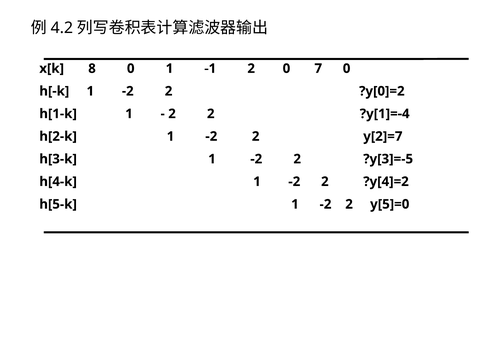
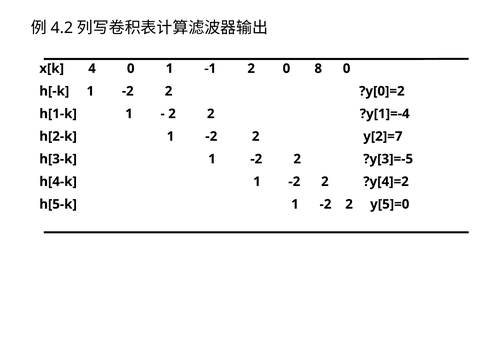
8: 8 -> 4
7: 7 -> 8
